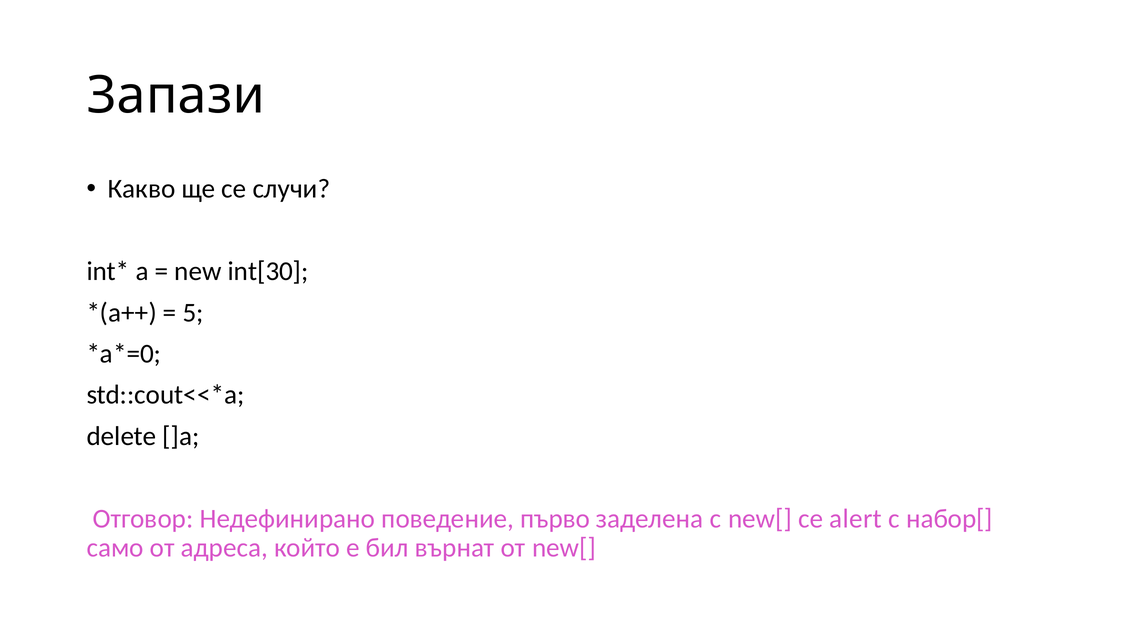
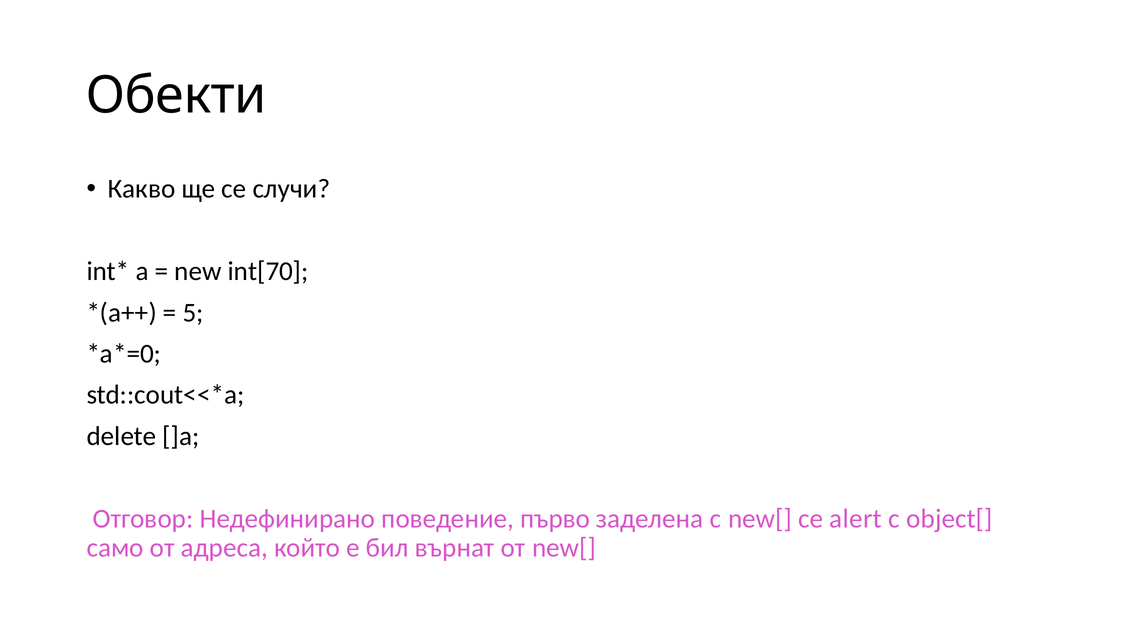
Запази: Запази -> Обекти
int[30: int[30 -> int[70
набор[: набор[ -> object[
